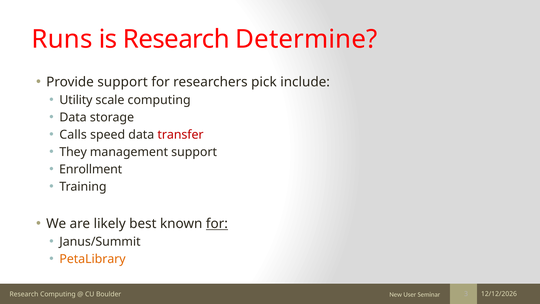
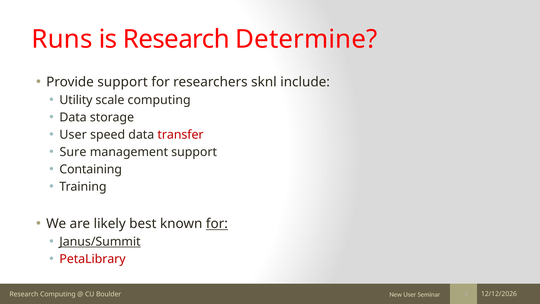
pick: pick -> sknl
Calls at (73, 134): Calls -> User
They: They -> Sure
Enrollment: Enrollment -> Containing
Janus/Summit underline: none -> present
PetaLibrary colour: orange -> red
